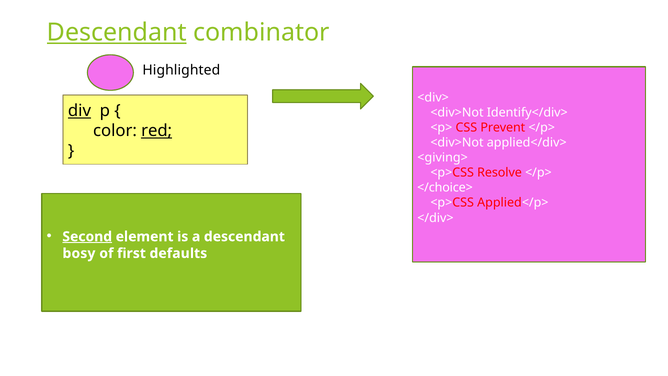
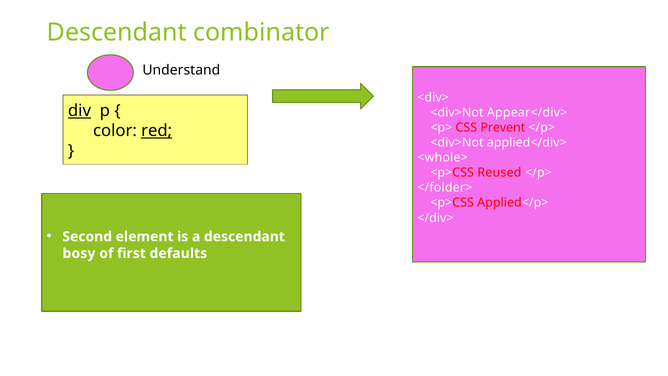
Descendant at (117, 32) underline: present -> none
Highlighted: Highlighted -> Understand
Identify</div>: Identify</div> -> Appear</div>
<giving>: <giving> -> <whole>
Resolve: Resolve -> Reused
</choice>: </choice> -> </folder>
Second underline: present -> none
